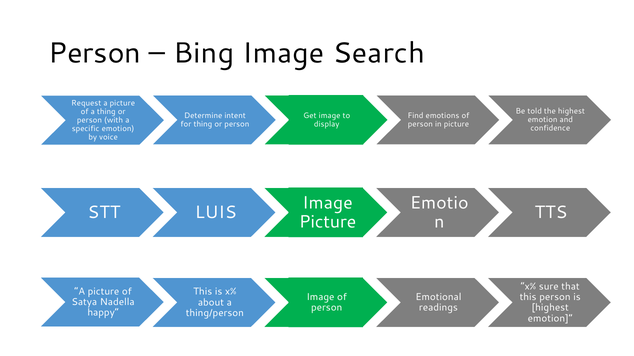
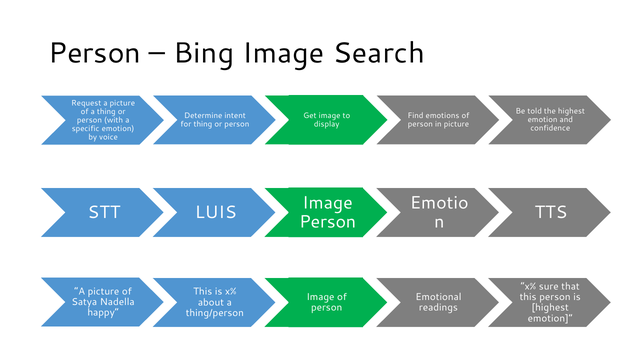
Picture at (328, 222): Picture -> Person
